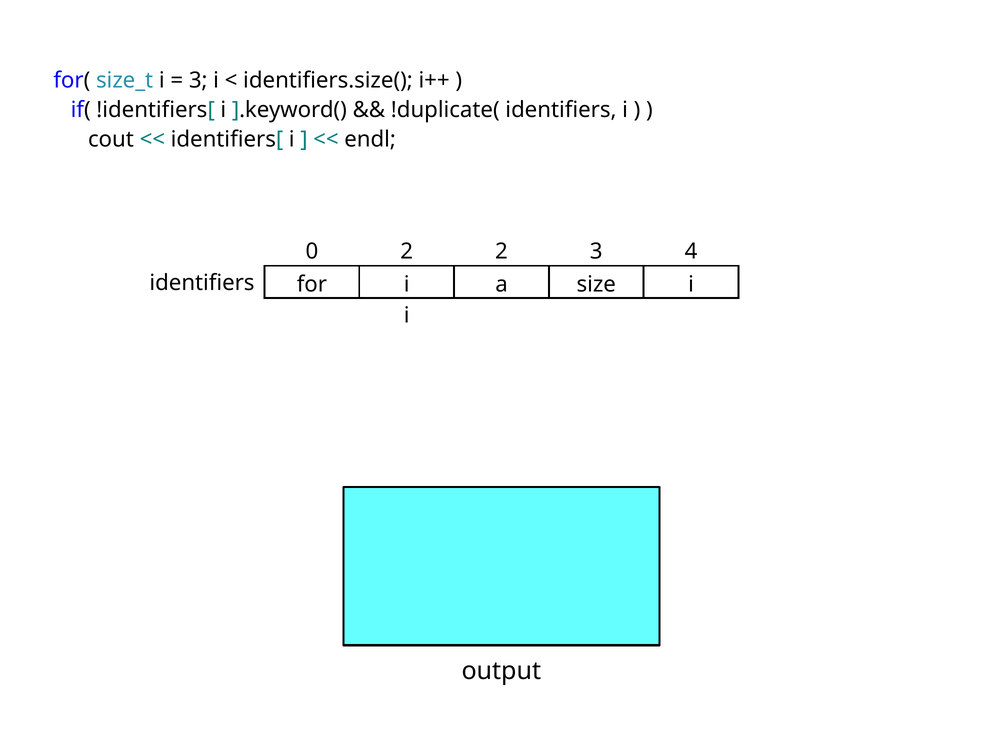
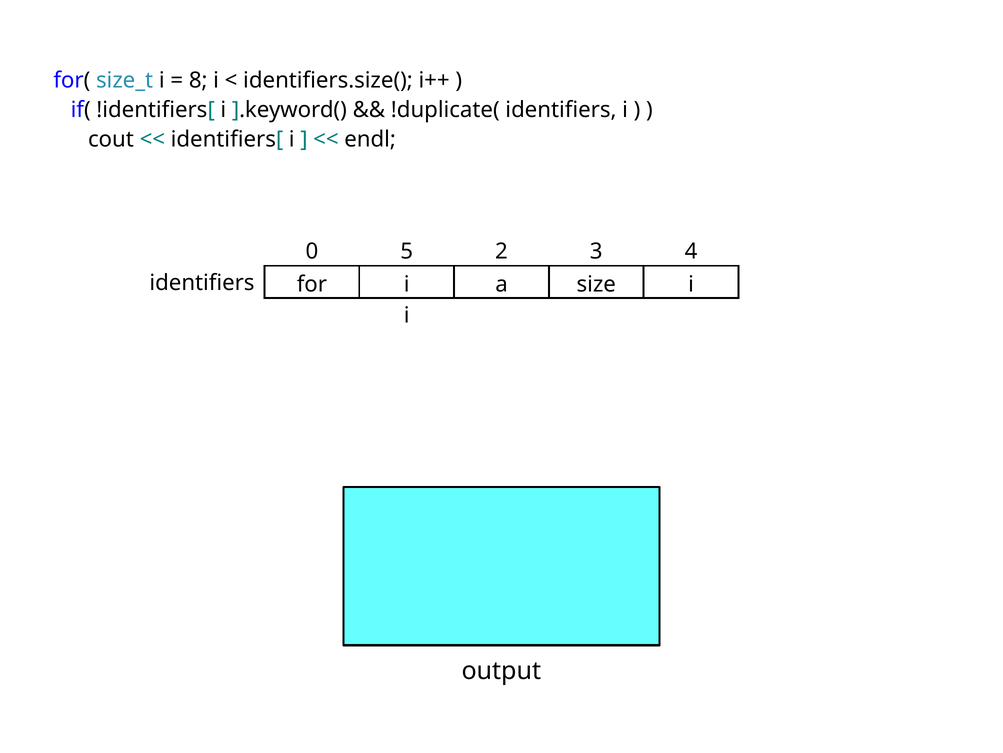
3 at (198, 80): 3 -> 8
0 2: 2 -> 5
